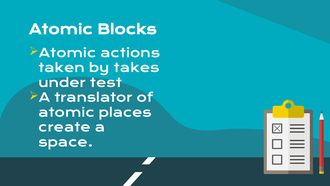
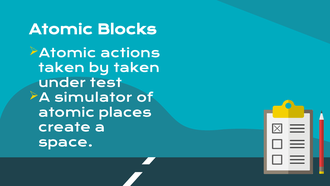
by takes: takes -> taken
translator: translator -> simulator
